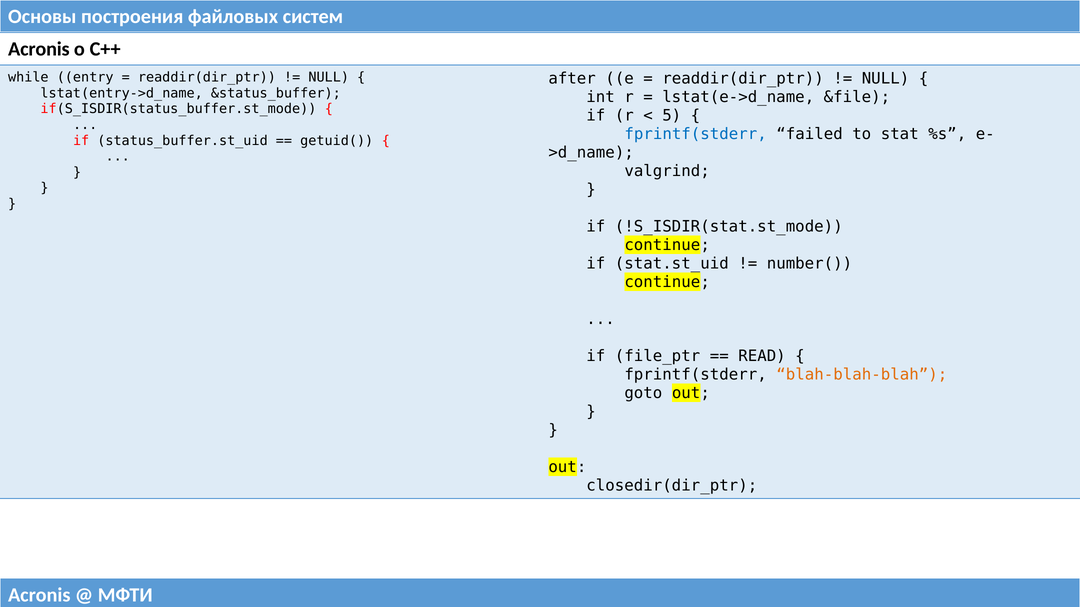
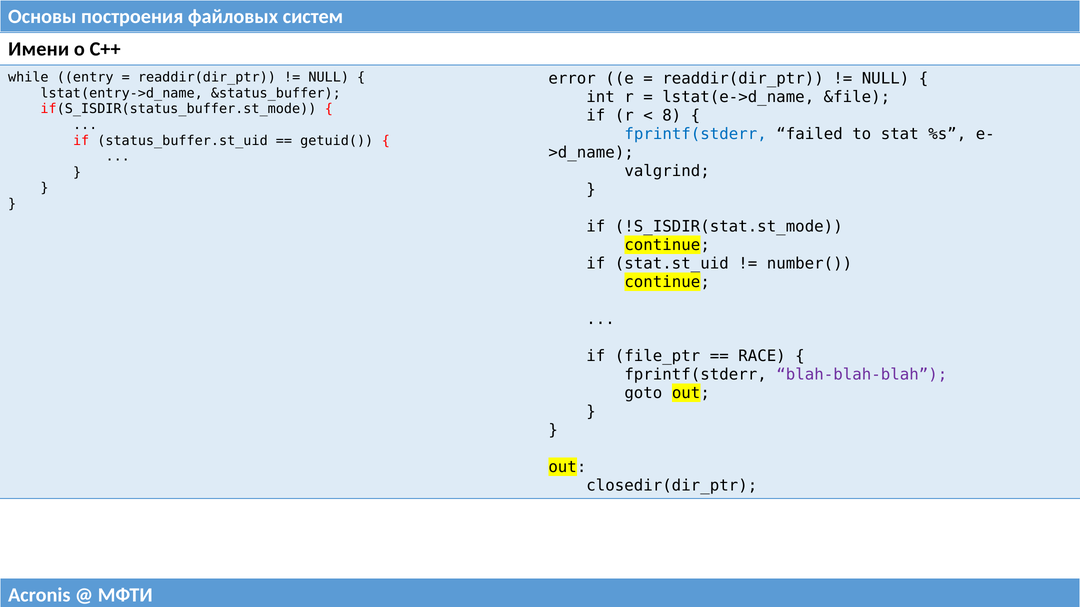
Acronis at (39, 49): Acronis -> Имени
after: after -> error
5: 5 -> 8
READ: READ -> RACE
blah-blah-blah colour: orange -> purple
